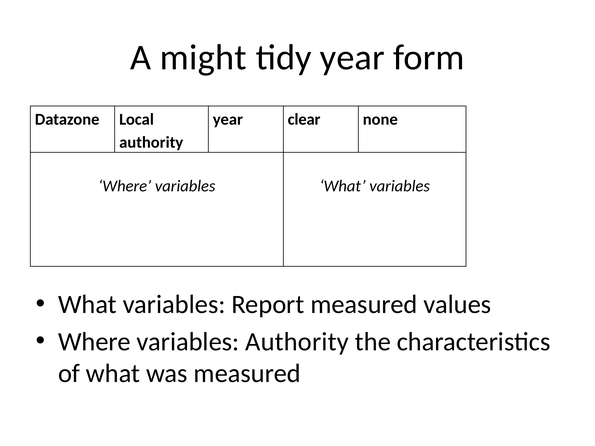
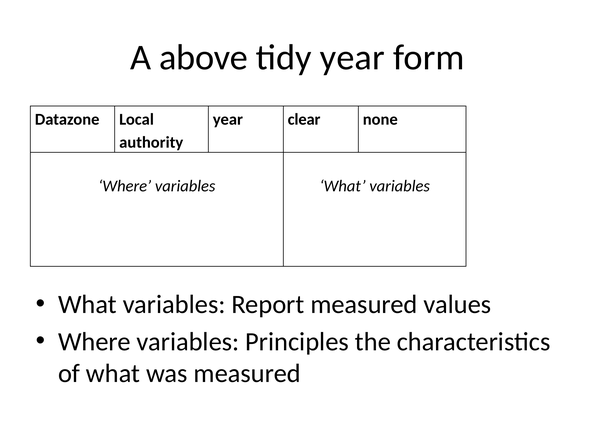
might: might -> above
variables Authority: Authority -> Principles
